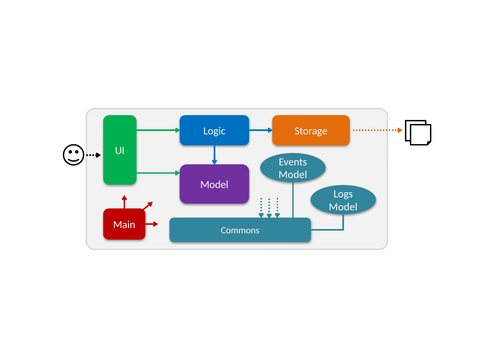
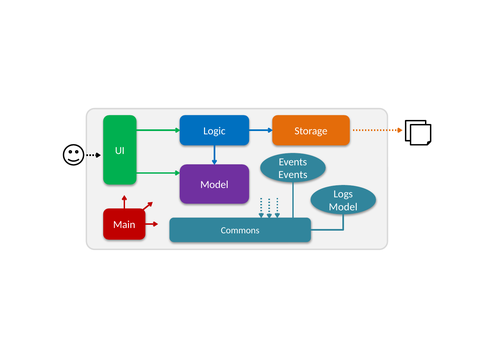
Model at (293, 175): Model -> Events
